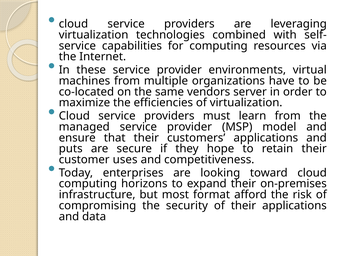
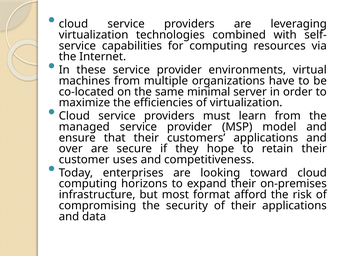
vendors: vendors -> minimal
puts: puts -> over
